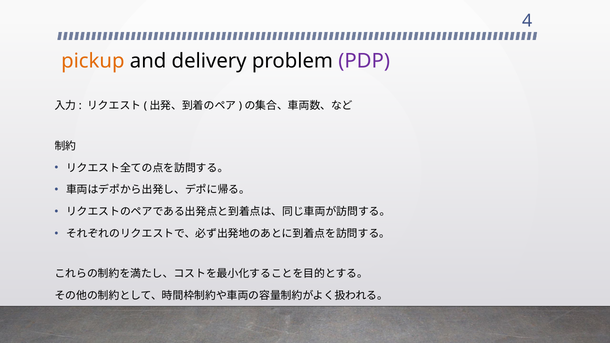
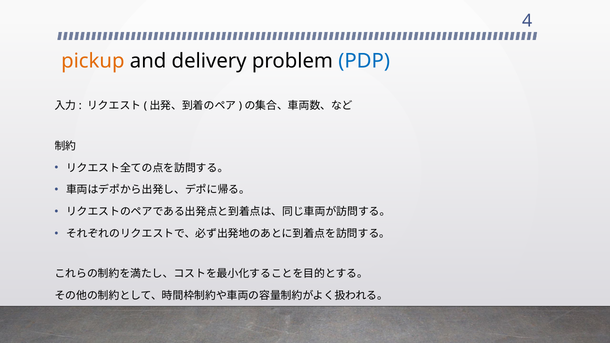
PDP colour: purple -> blue
